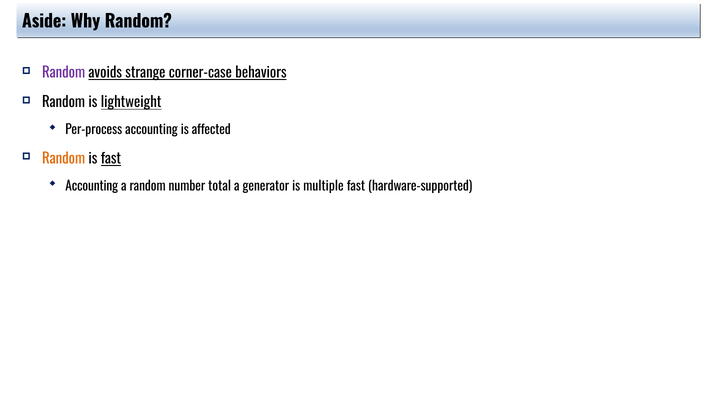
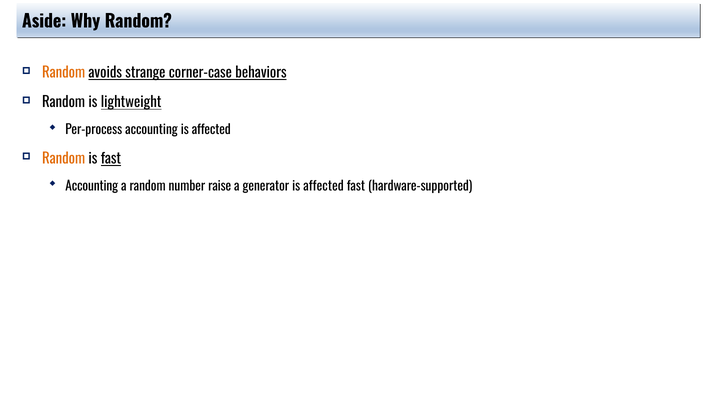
Random at (64, 73) colour: purple -> orange
total: total -> raise
generator is multiple: multiple -> affected
